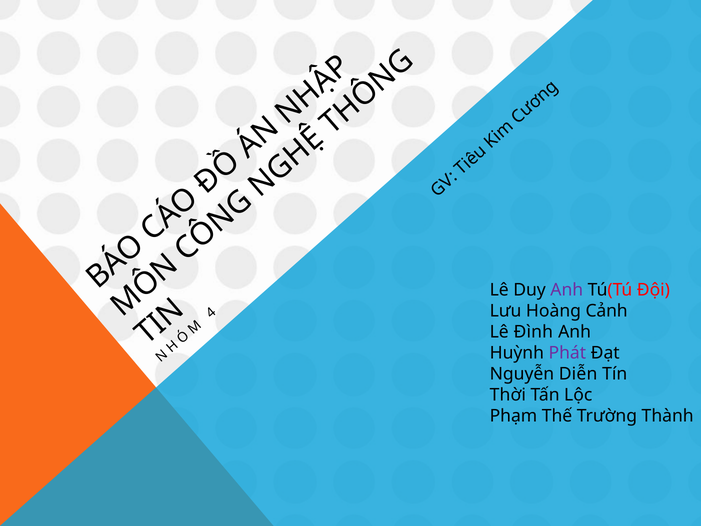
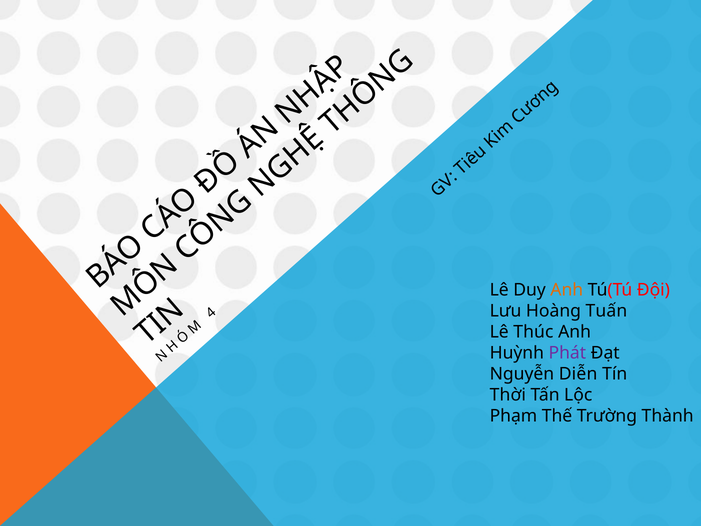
Anh at (567, 290) colour: purple -> orange
Cảnh: Cảnh -> Tuấn
Đình: Đình -> Thúc
